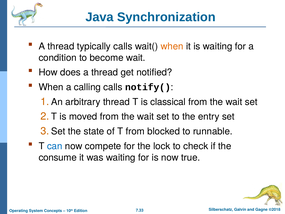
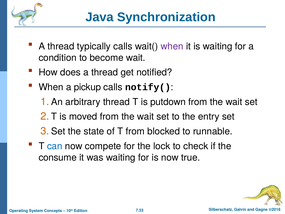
when at (172, 46) colour: orange -> purple
calling: calling -> pickup
classical: classical -> putdown
